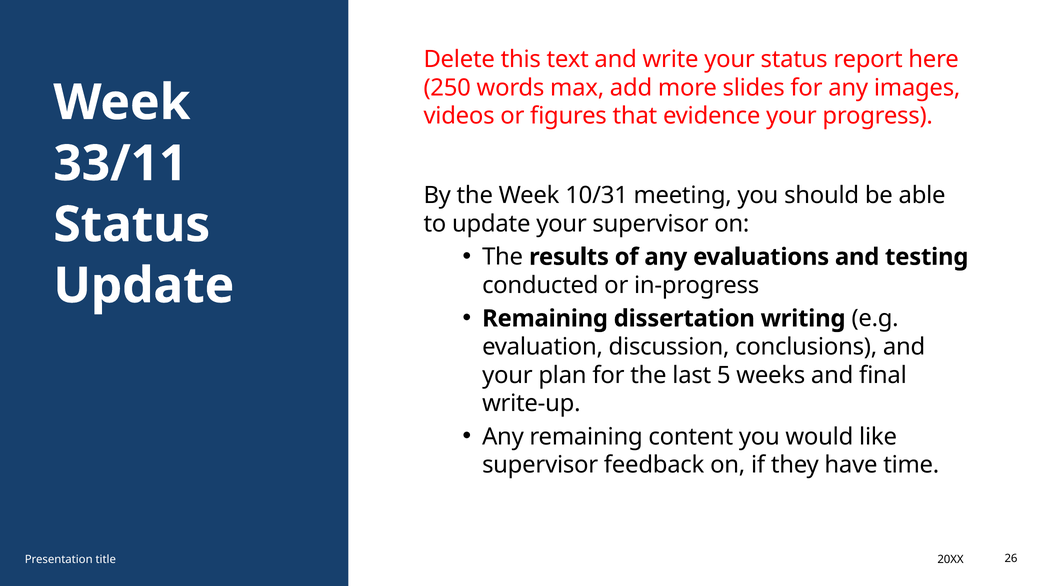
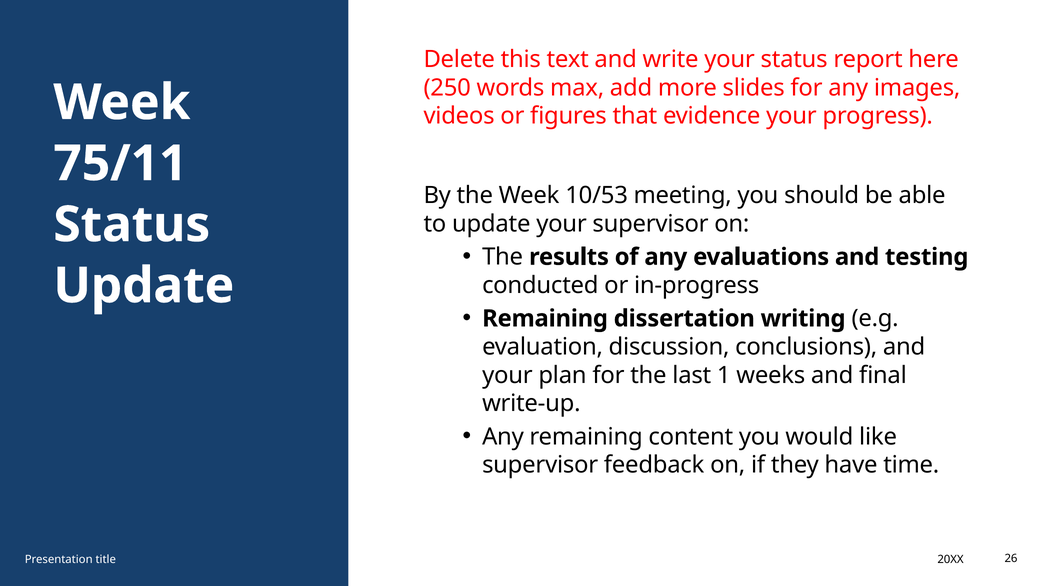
33/11: 33/11 -> 75/11
10/31: 10/31 -> 10/53
5: 5 -> 1
